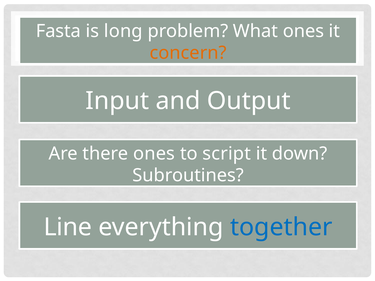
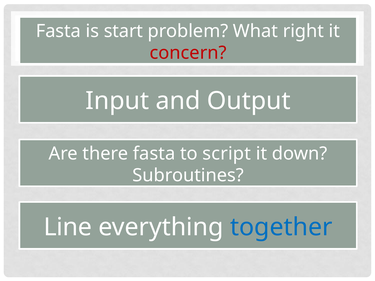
long: long -> start
What ones: ones -> right
concern colour: orange -> red
there ones: ones -> fasta
